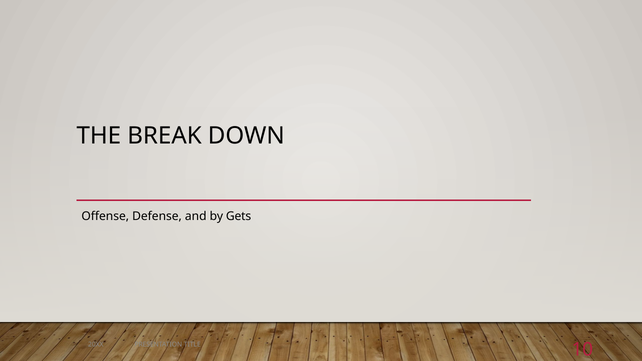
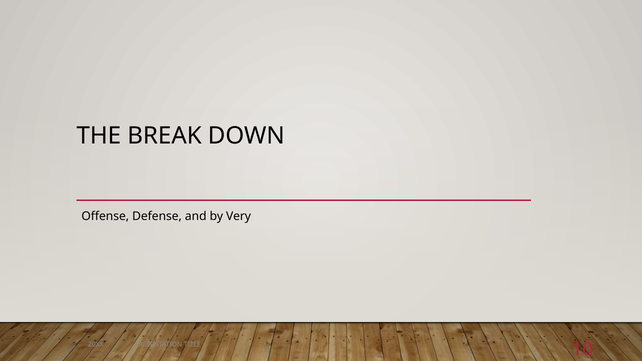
Gets: Gets -> Very
